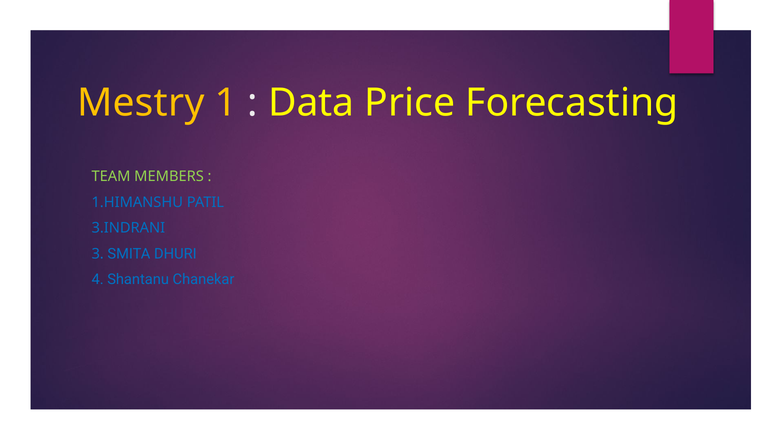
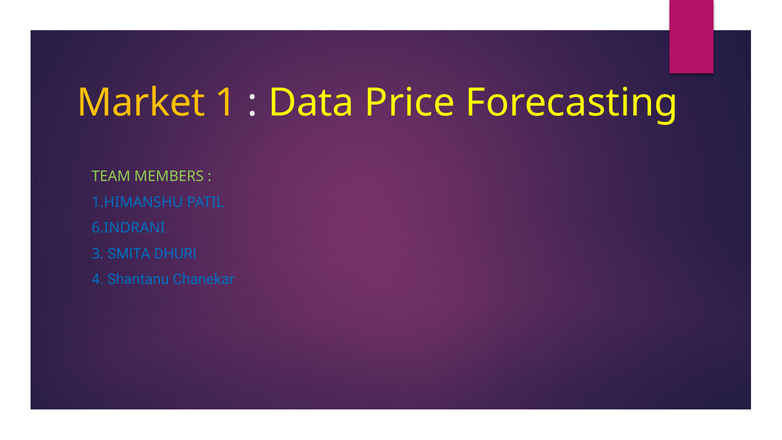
Mestry: Mestry -> Market
3.INDRANI: 3.INDRANI -> 6.INDRANI
